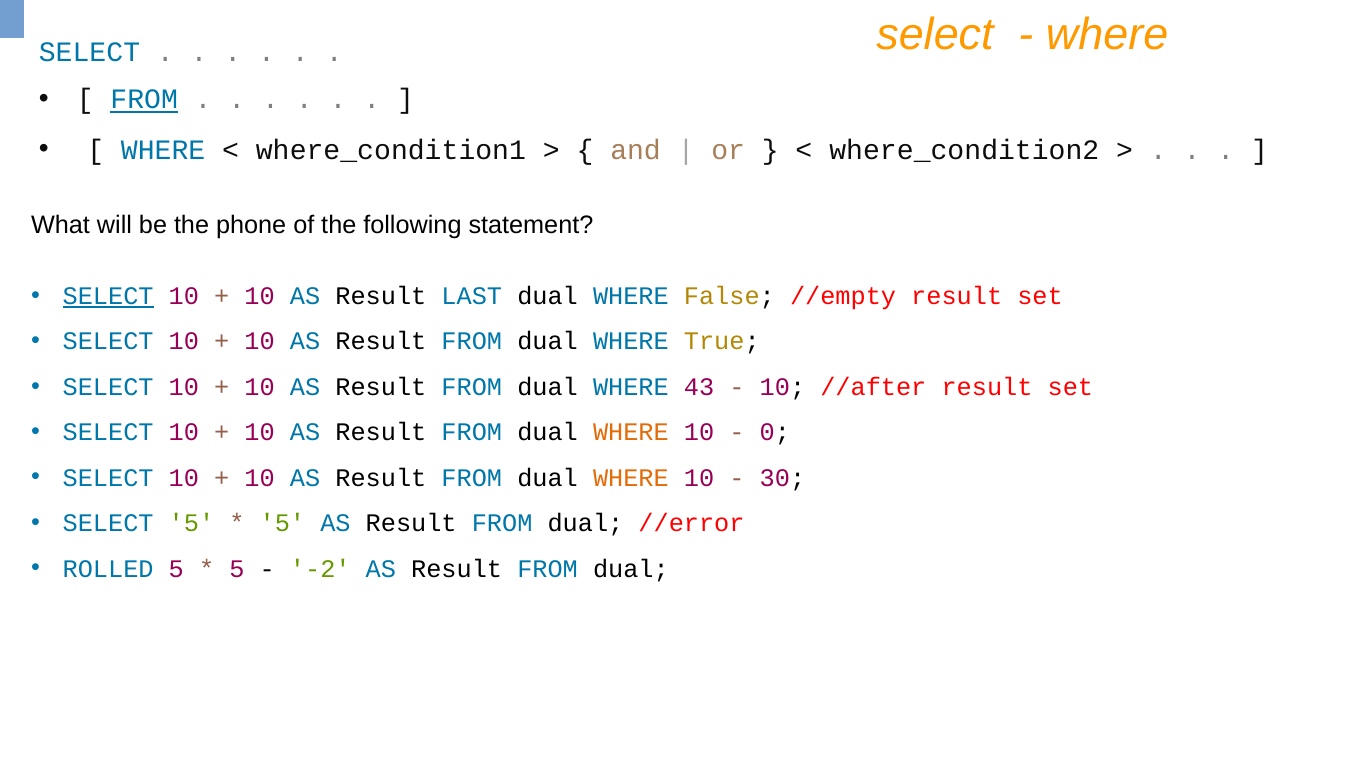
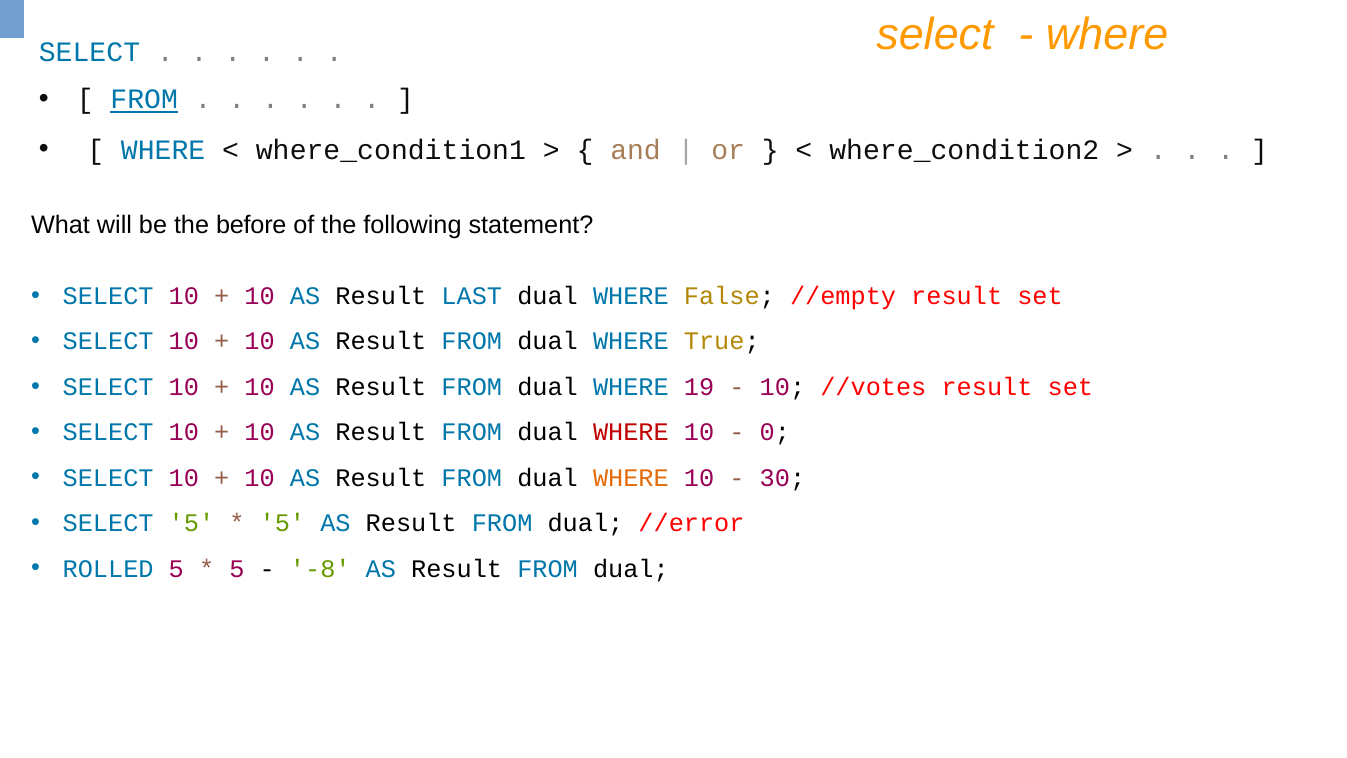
phone: phone -> before
SELECT at (108, 296) underline: present -> none
43: 43 -> 19
//after: //after -> //votes
WHERE at (631, 432) colour: orange -> red
-2: -2 -> -8
